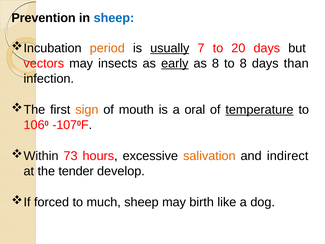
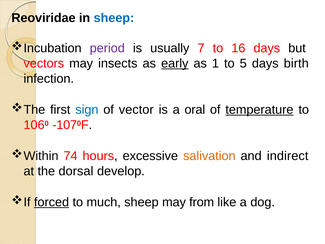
Prevention: Prevention -> Reoviridae
period colour: orange -> purple
usually underline: present -> none
20: 20 -> 16
as 8: 8 -> 1
to 8: 8 -> 5
than: than -> birth
sign colour: orange -> blue
mouth: mouth -> vector
73: 73 -> 74
tender: tender -> dorsal
forced underline: none -> present
birth: birth -> from
